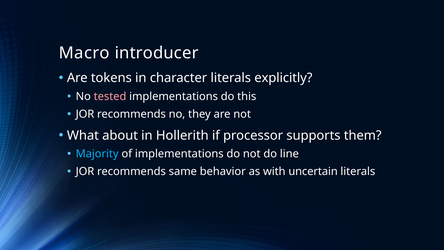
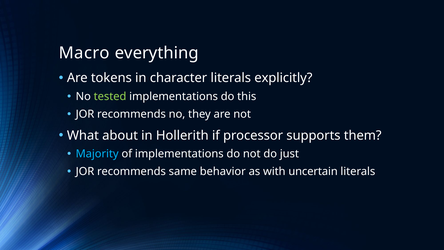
introducer: introducer -> everything
tested colour: pink -> light green
line: line -> just
